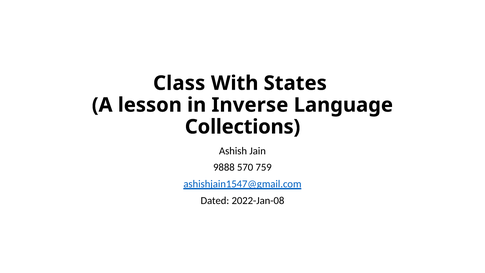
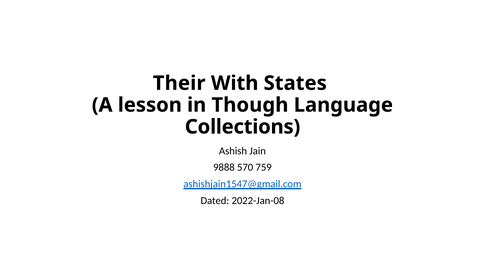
Class: Class -> Their
Inverse: Inverse -> Though
